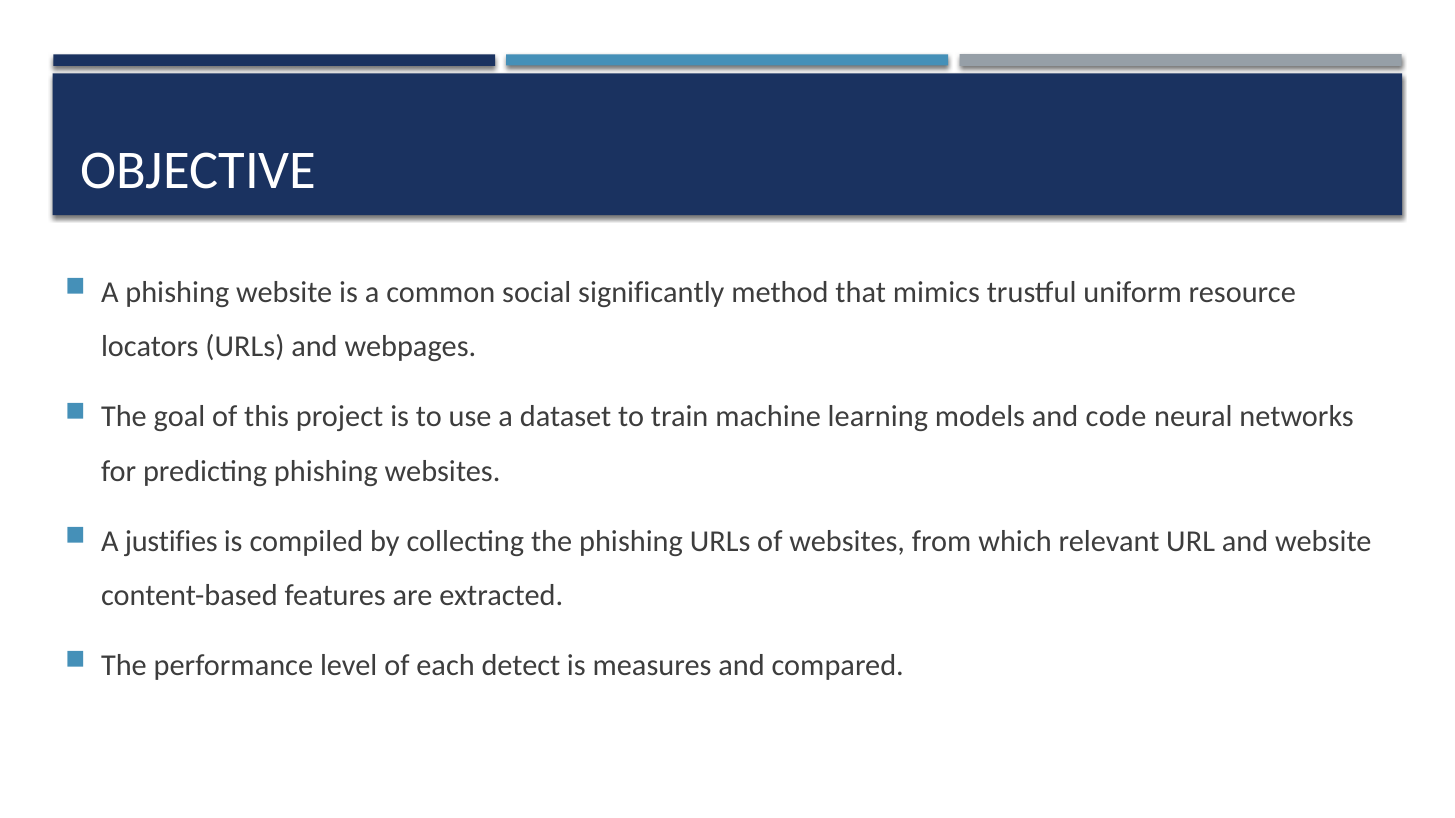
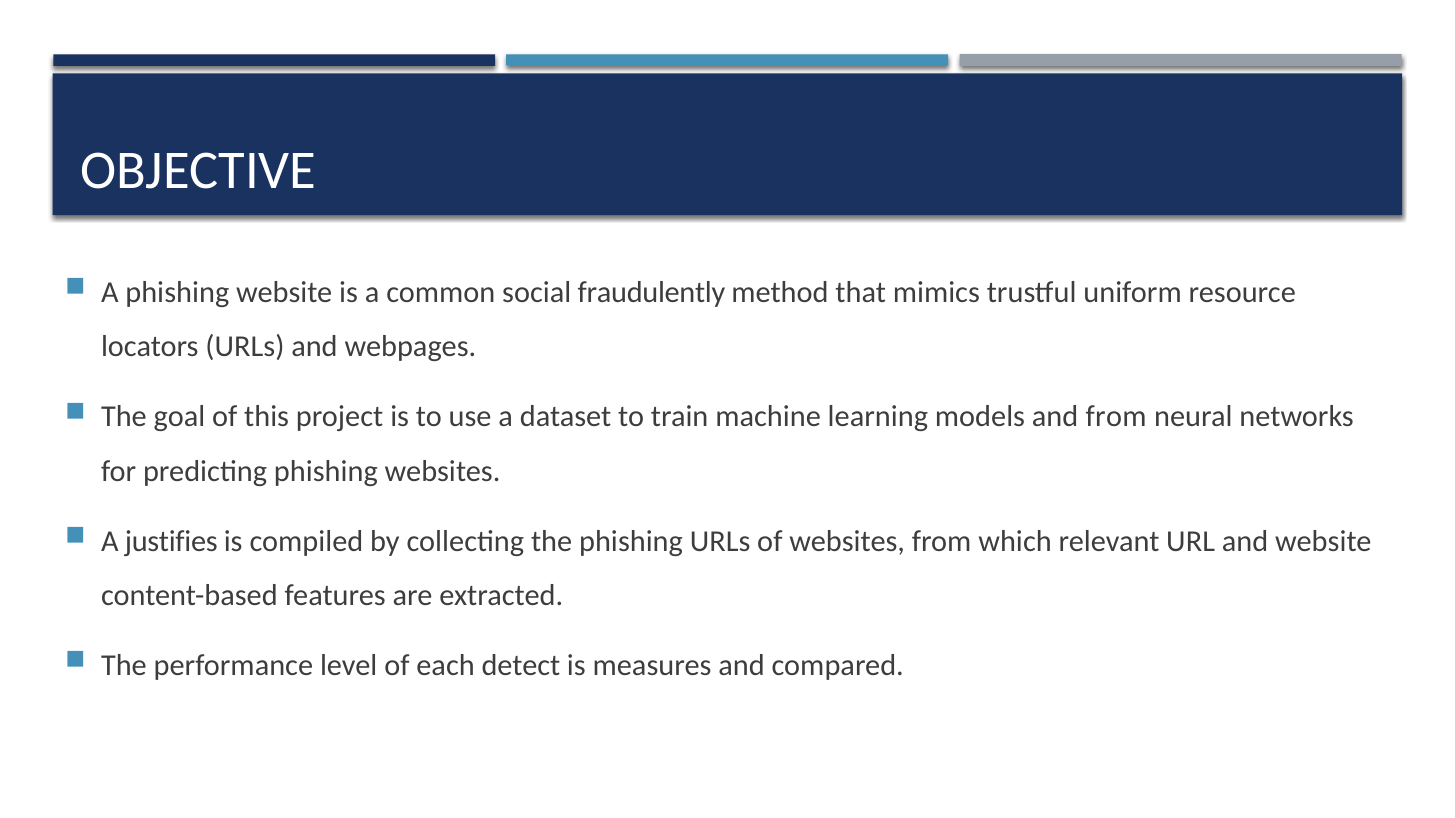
significantly: significantly -> fraudulently
and code: code -> from
